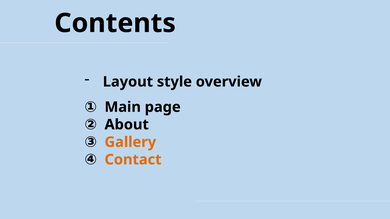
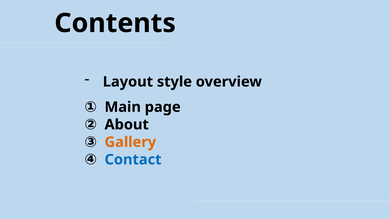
Contact colour: orange -> blue
